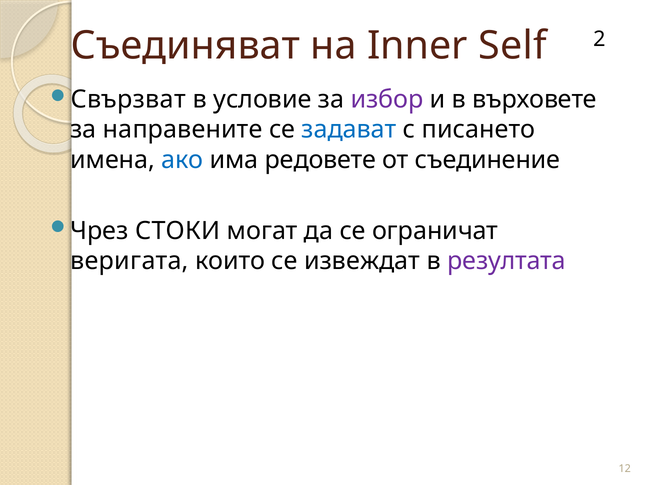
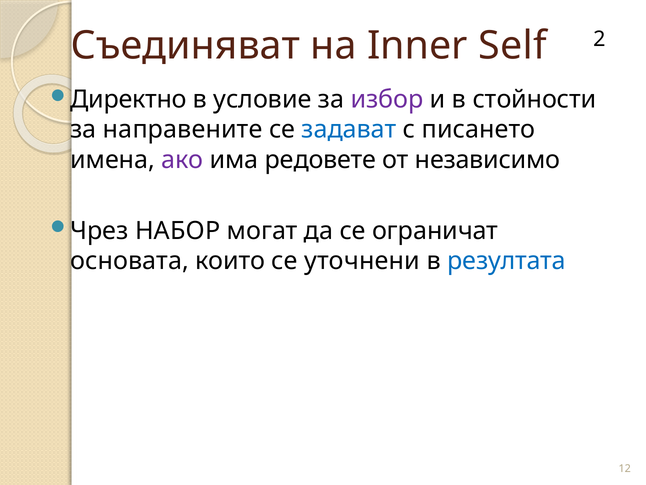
Свързват: Свързват -> Директно
върховете: върховете -> стойности
ако colour: blue -> purple
съединение: съединение -> независимо
СТОКИ: СТОКИ -> НАБОР
веригата: веригата -> основата
извеждат: извеждат -> уточнени
резултата colour: purple -> blue
